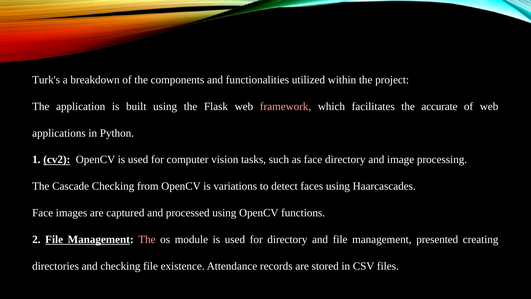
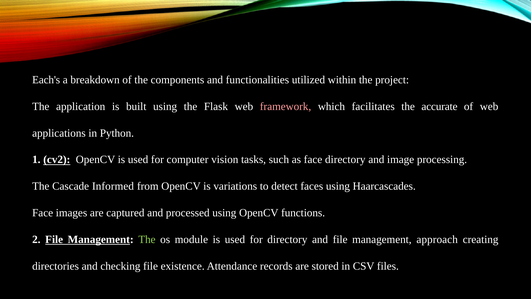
Turk's: Turk's -> Each's
Cascade Checking: Checking -> Informed
The at (147, 239) colour: pink -> light green
presented: presented -> approach
